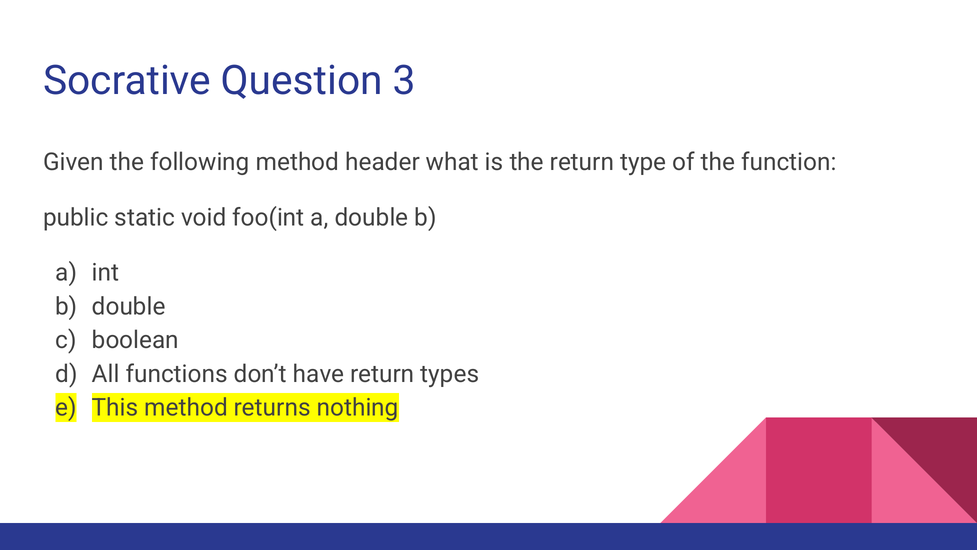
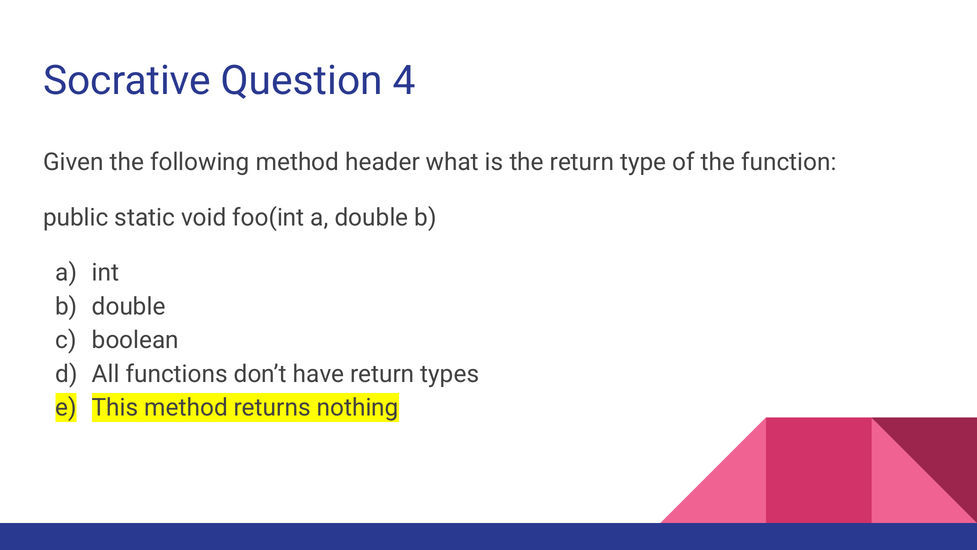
3: 3 -> 4
